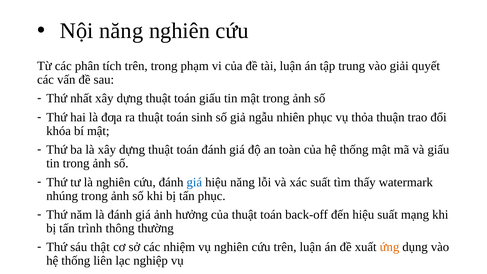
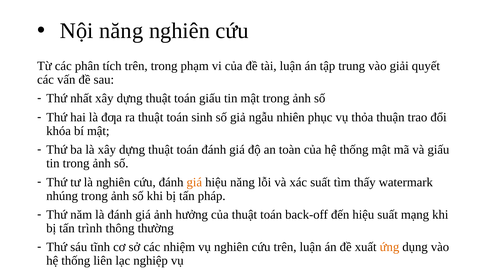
giá at (194, 182) colour: blue -> orange
tấn phục: phục -> pháp
thật: thật -> tĩnh
